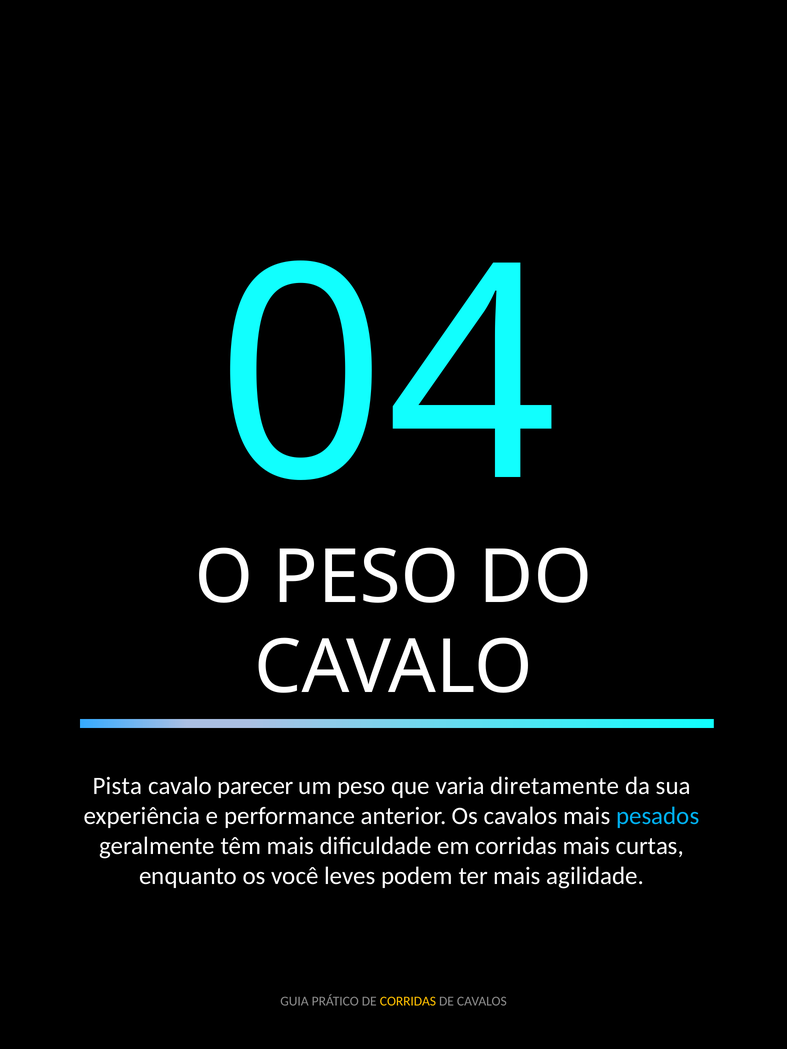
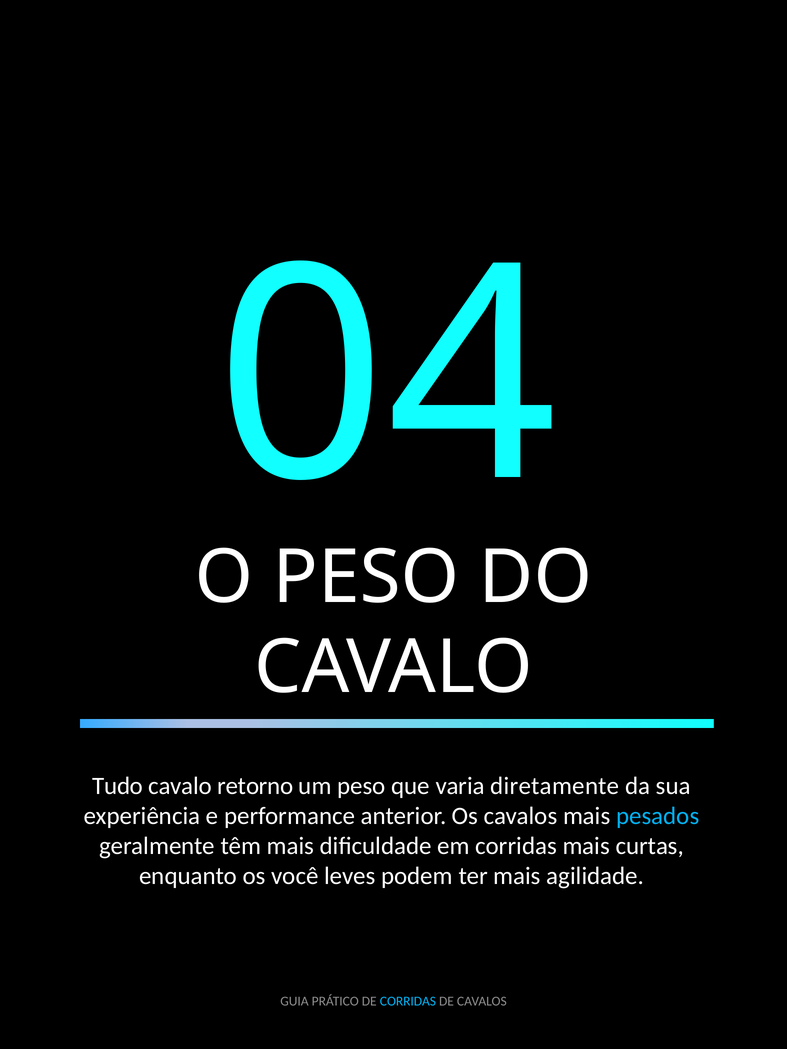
Pista: Pista -> Tudo
parecer: parecer -> retorno
CORRIDAS at (408, 1001) colour: yellow -> light blue
